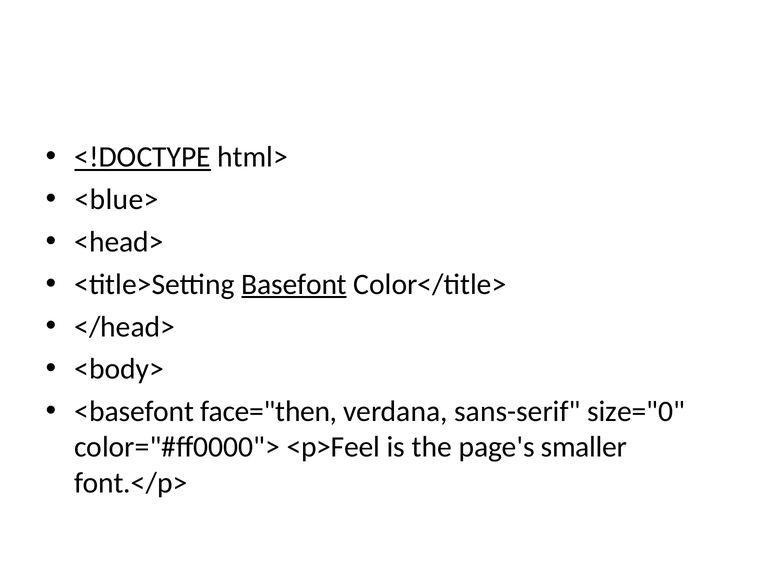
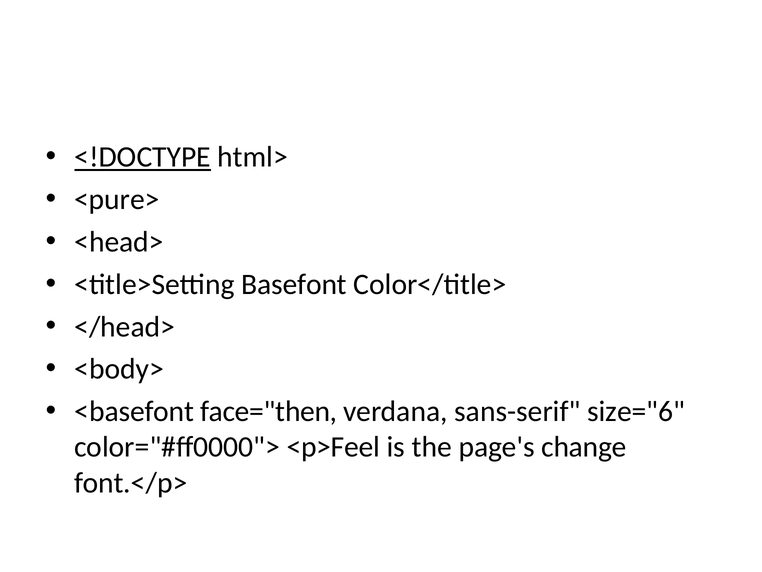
<blue>: <blue> -> <pure>
Basefont underline: present -> none
size="0: size="0 -> size="6
smaller: smaller -> change
